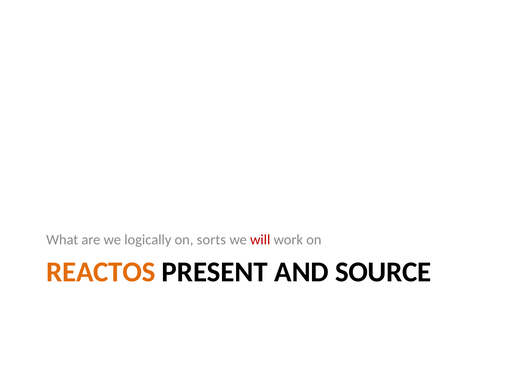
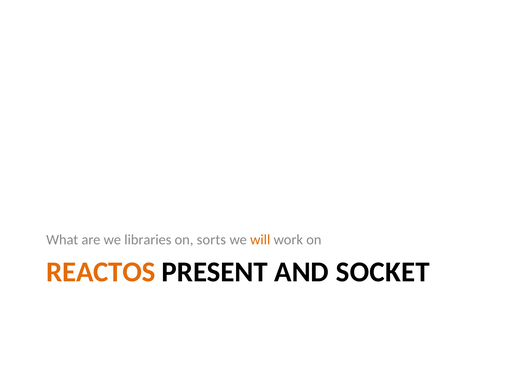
logically: logically -> libraries
will colour: red -> orange
SOURCE: SOURCE -> SOCKET
